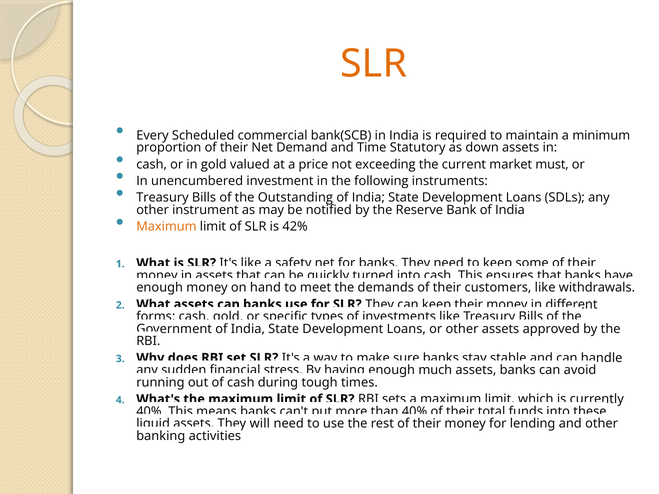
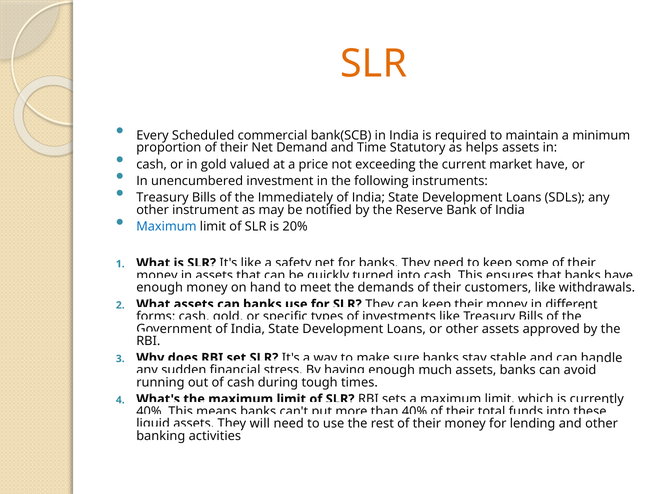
down: down -> helps
market must: must -> have
Outstanding: Outstanding -> Immediately
Maximum at (166, 227) colour: orange -> blue
42%: 42% -> 20%
